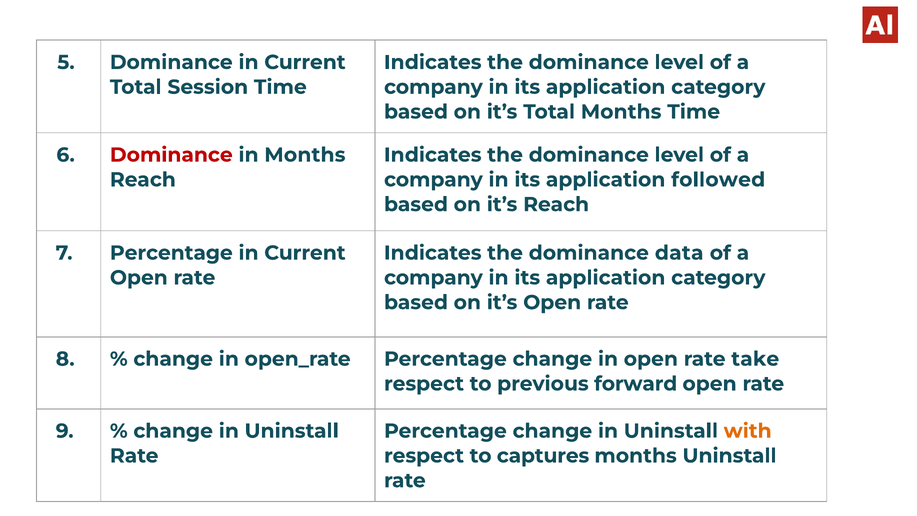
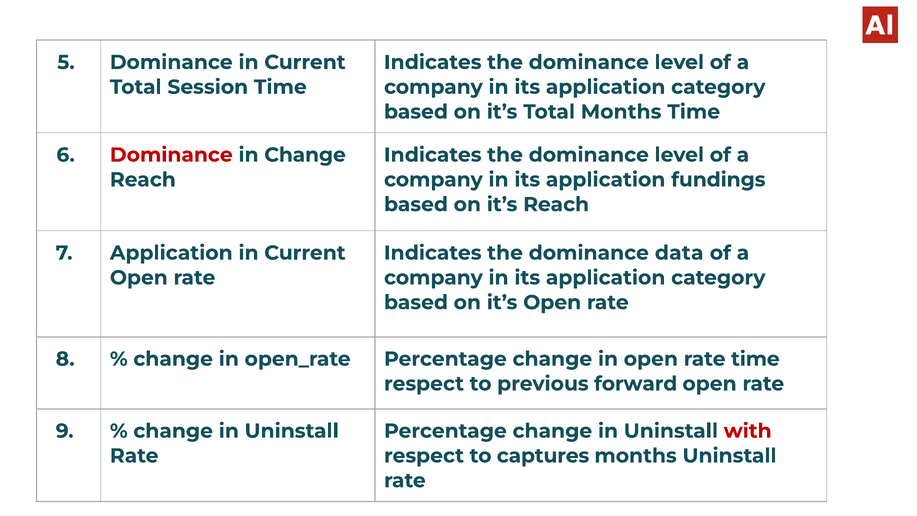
in Months: Months -> Change
followed: followed -> fundings
7 Percentage: Percentage -> Application
rate take: take -> time
with colour: orange -> red
